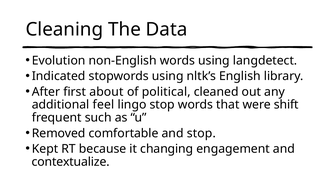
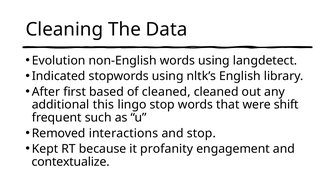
about: about -> based
of political: political -> cleaned
feel: feel -> this
comfortable: comfortable -> interactions
changing: changing -> profanity
